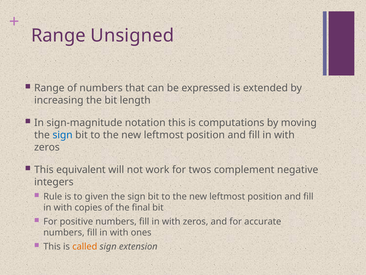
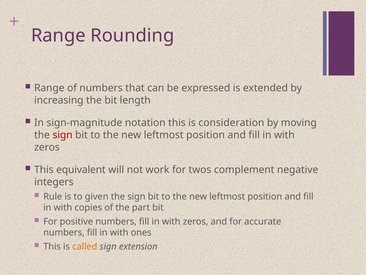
Unsigned: Unsigned -> Rounding
computations: computations -> consideration
sign at (63, 135) colour: blue -> red
final: final -> part
